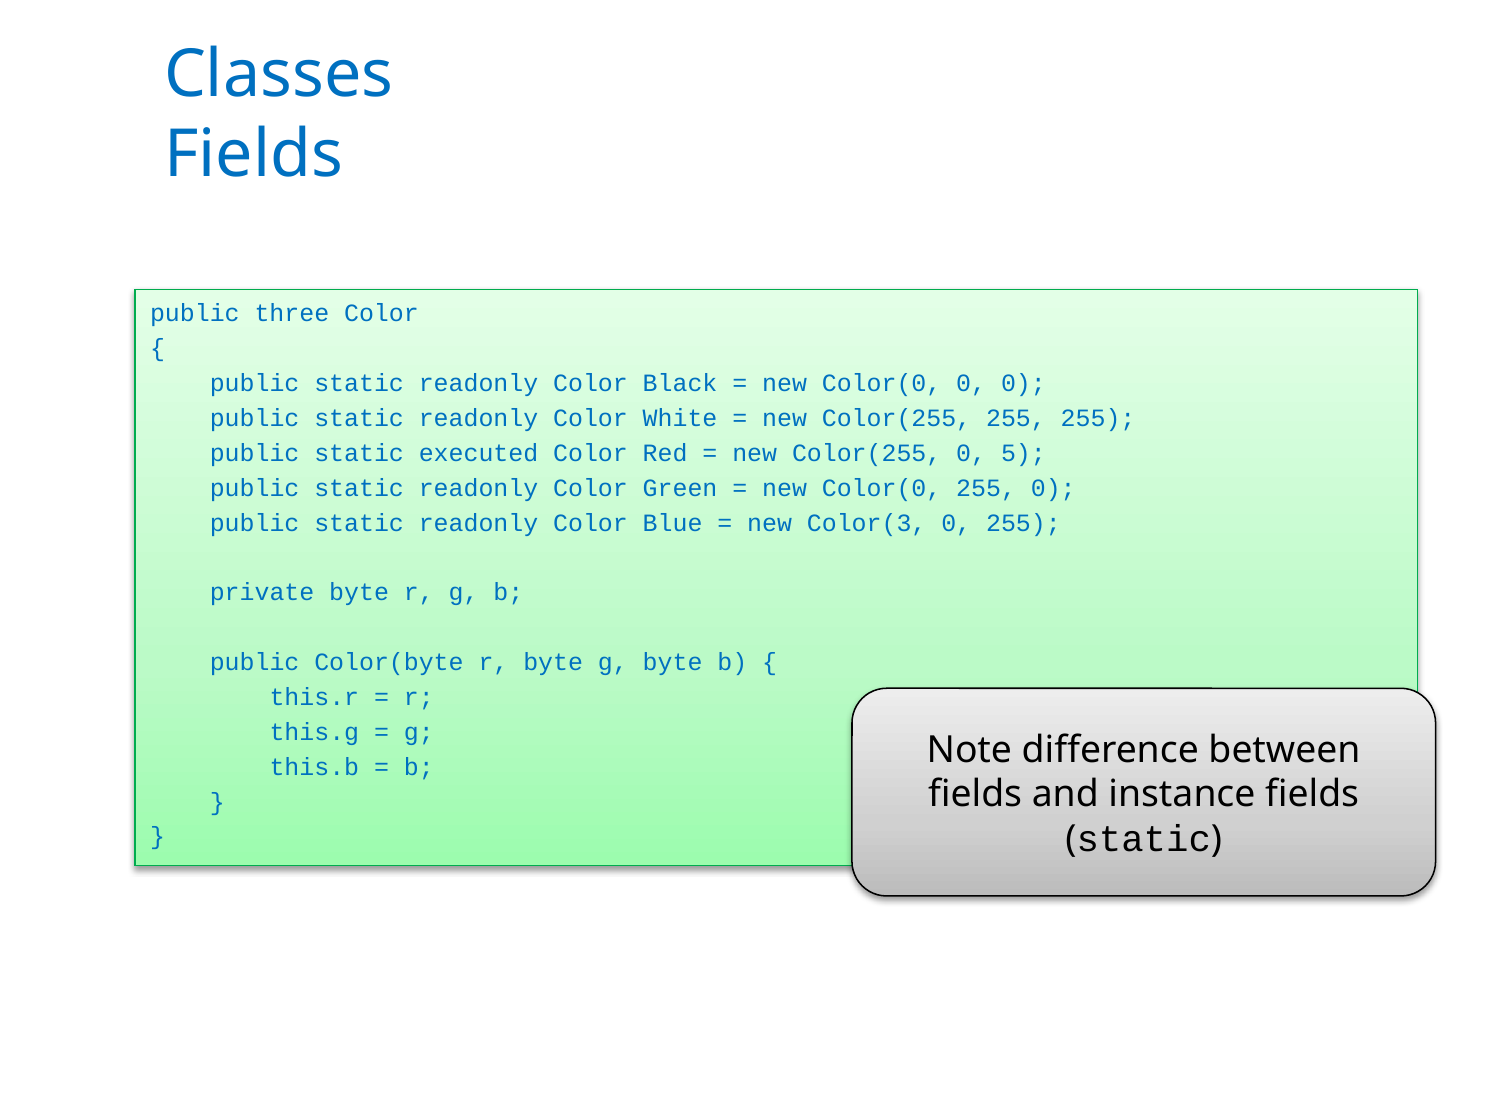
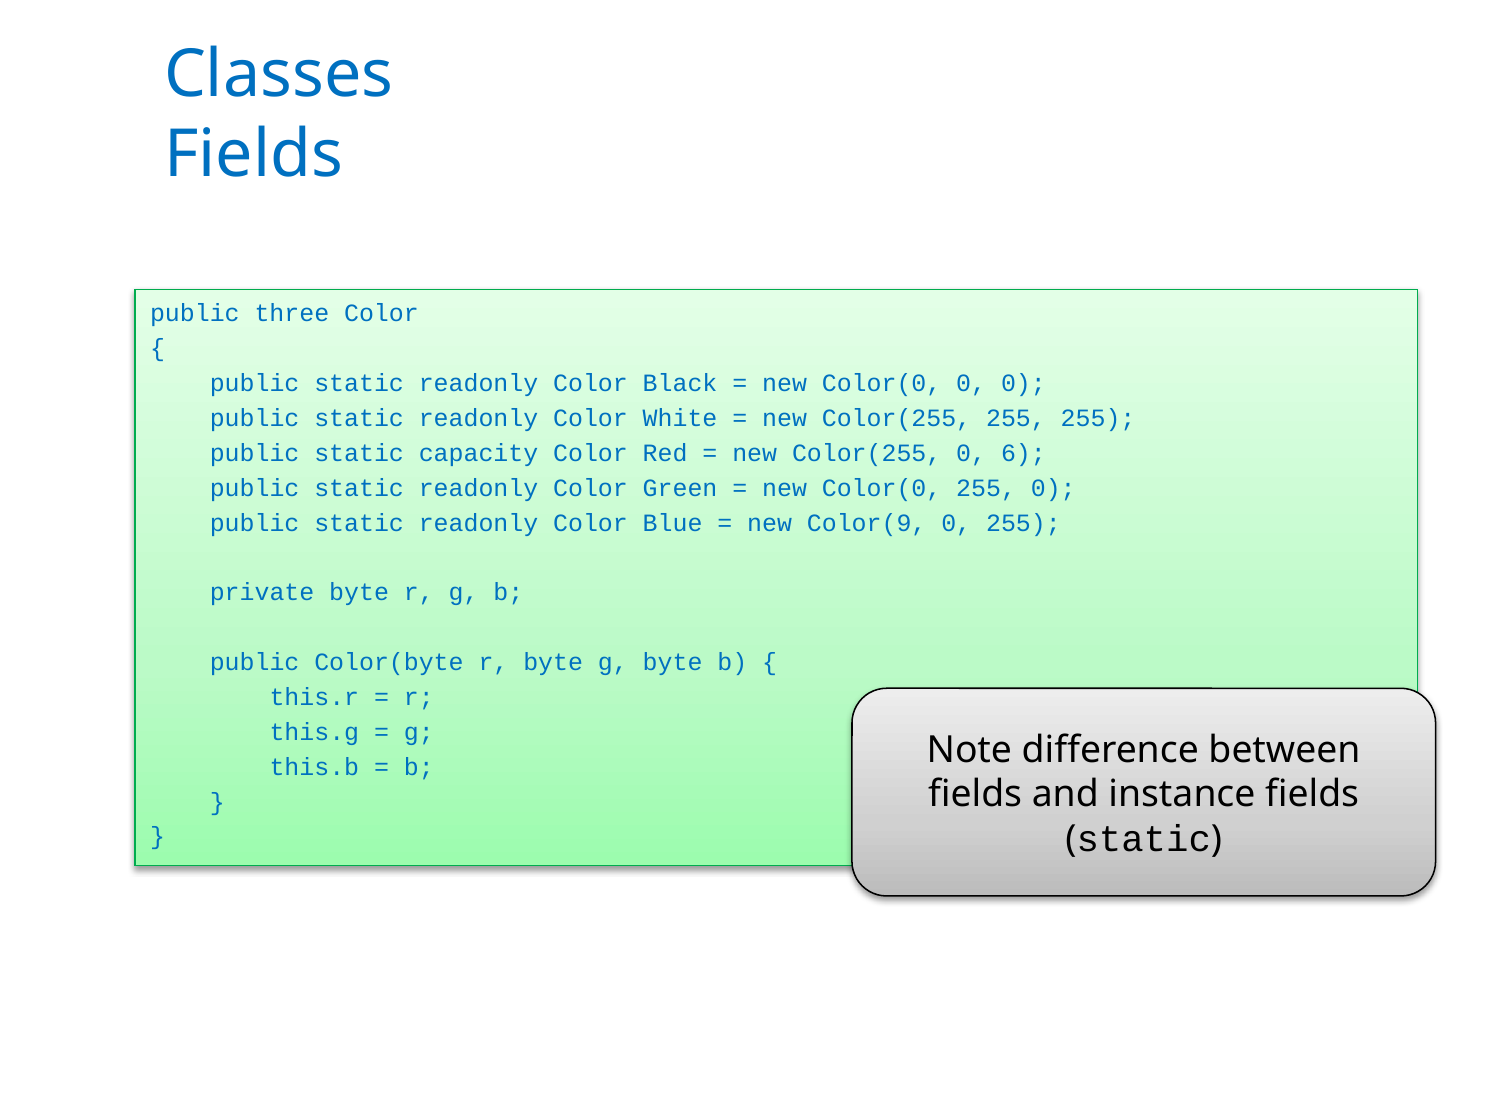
executed: executed -> capacity
5: 5 -> 6
Color(3: Color(3 -> Color(9
